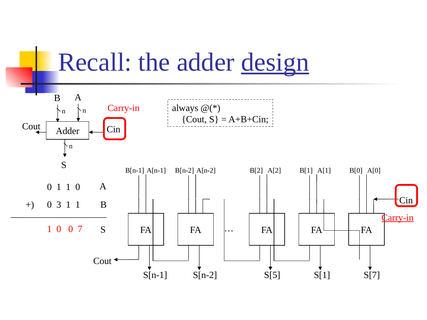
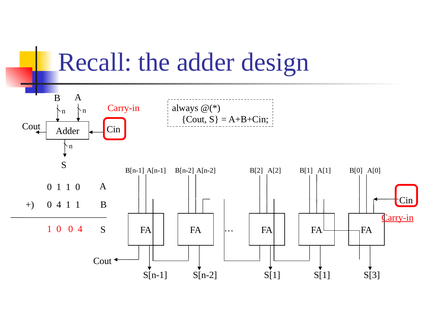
design underline: present -> none
3 at (59, 205): 3 -> 4
7 at (80, 229): 7 -> 4
S[5 at (272, 275): S[5 -> S[1
S[7: S[7 -> S[3
